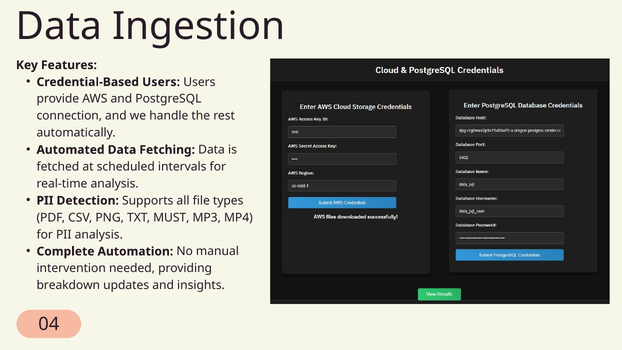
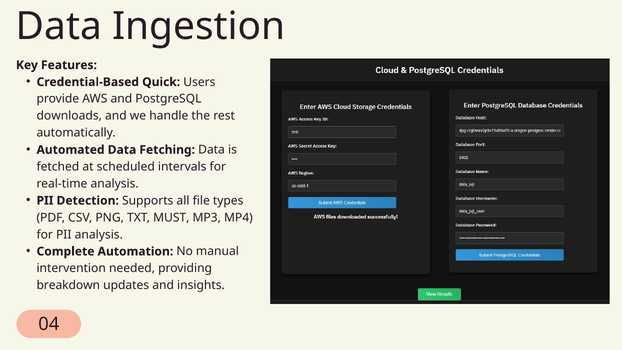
Credential-Based Users: Users -> Quick
connection: connection -> downloads
